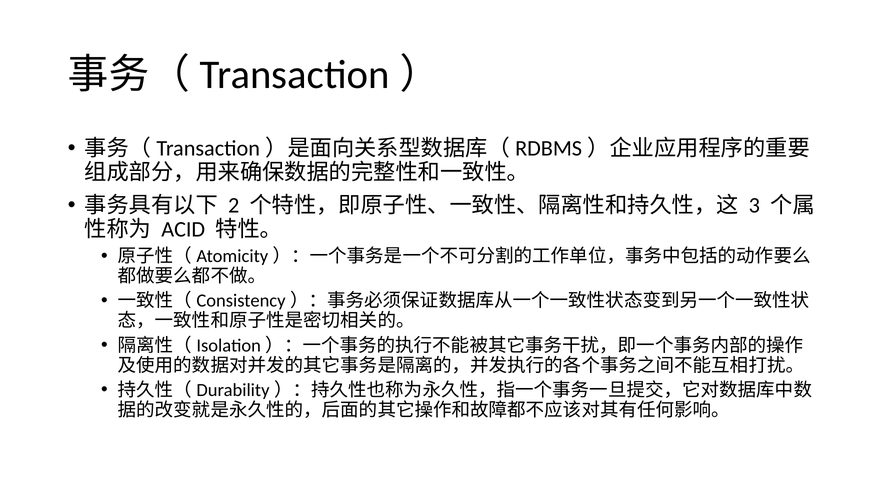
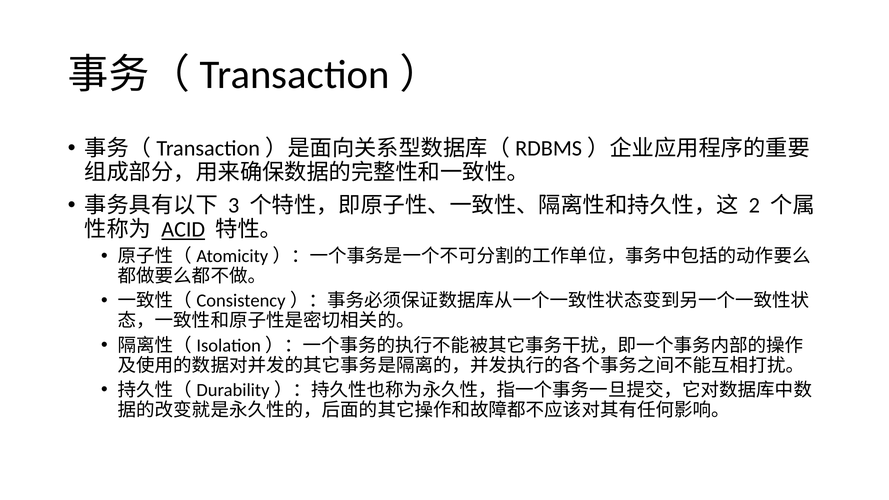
2: 2 -> 3
3: 3 -> 2
ACID underline: none -> present
